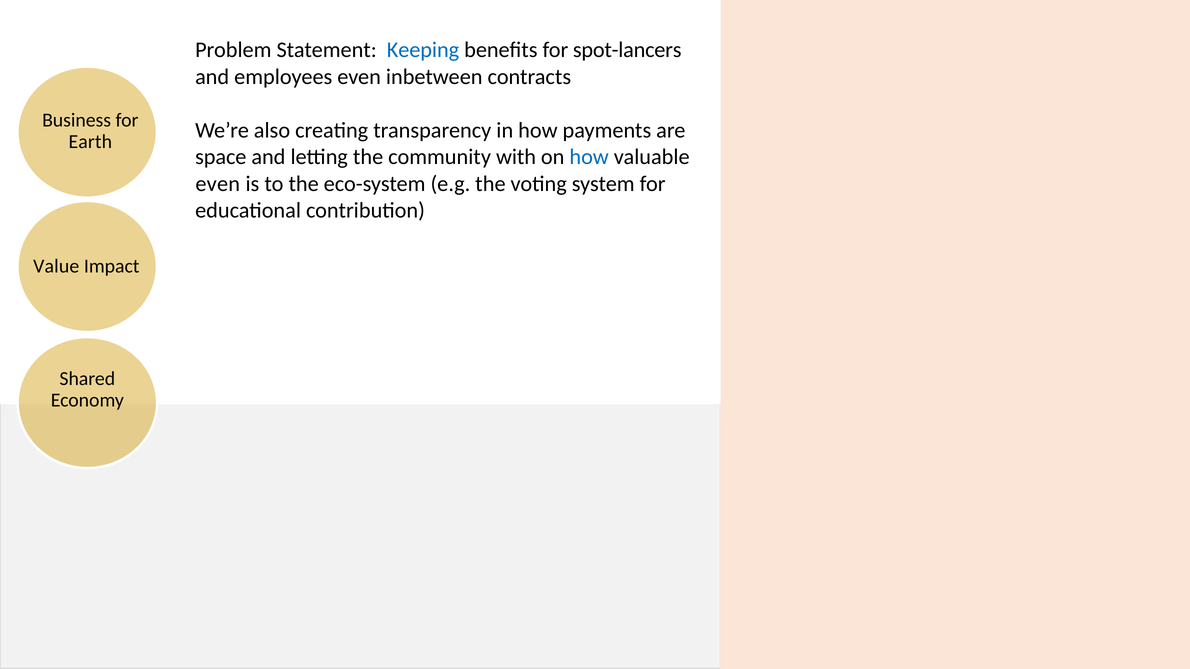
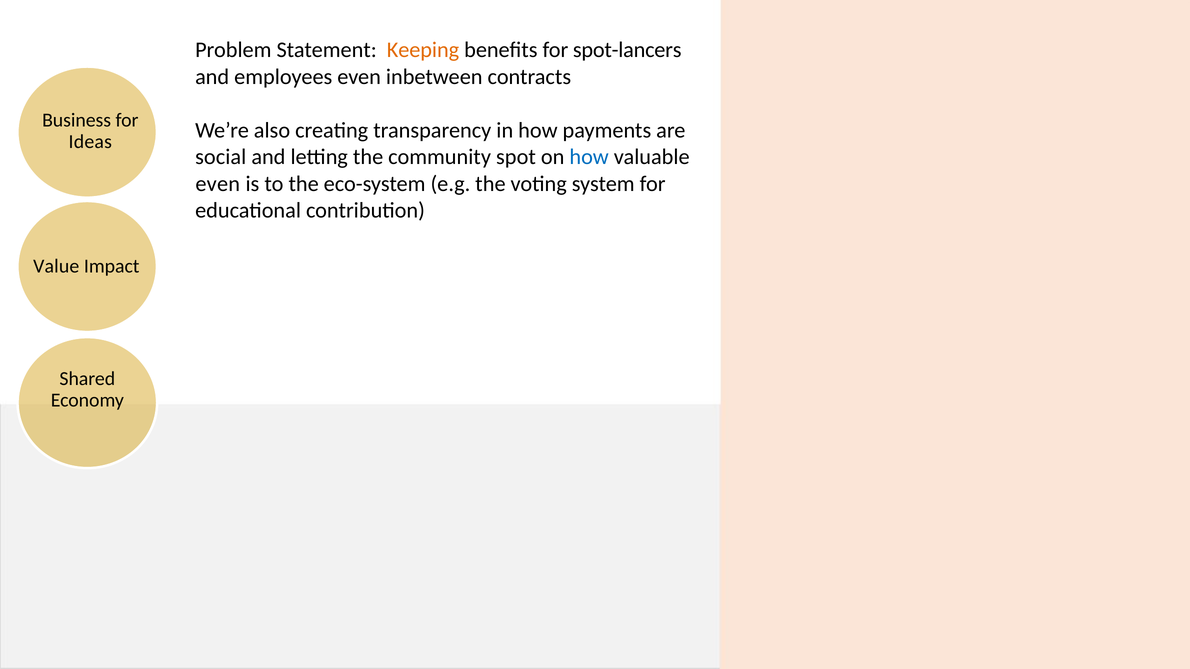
Keeping colour: blue -> orange
Earth: Earth -> Ideas
space: space -> social
with: with -> spot
